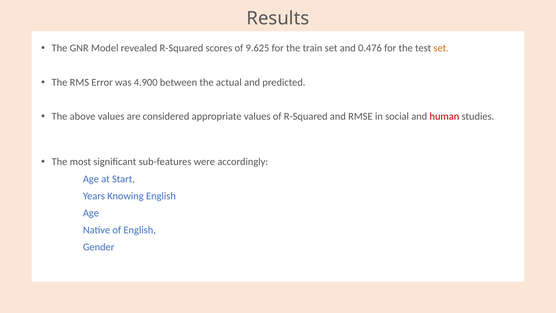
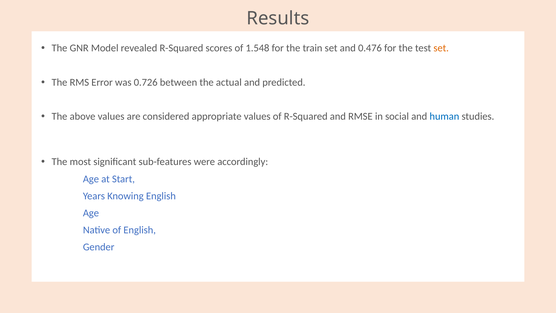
9.625: 9.625 -> 1.548
4.900: 4.900 -> 0.726
human colour: red -> blue
